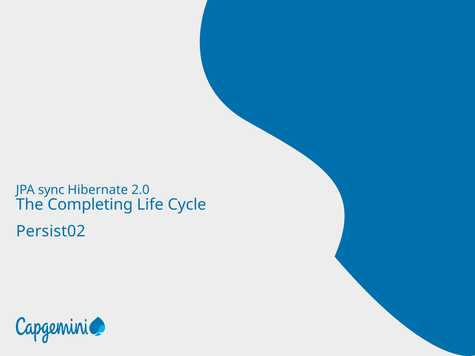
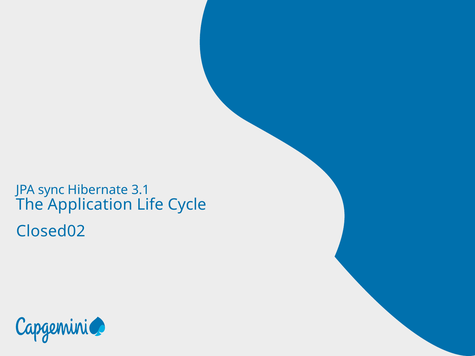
2.0: 2.0 -> 3.1
Completing: Completing -> Application
Persist02: Persist02 -> Closed02
